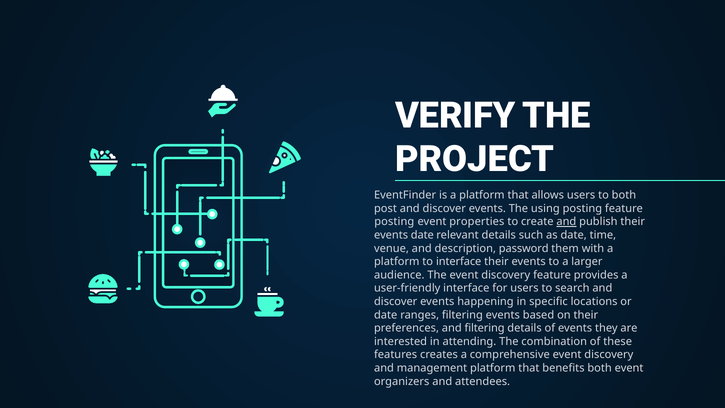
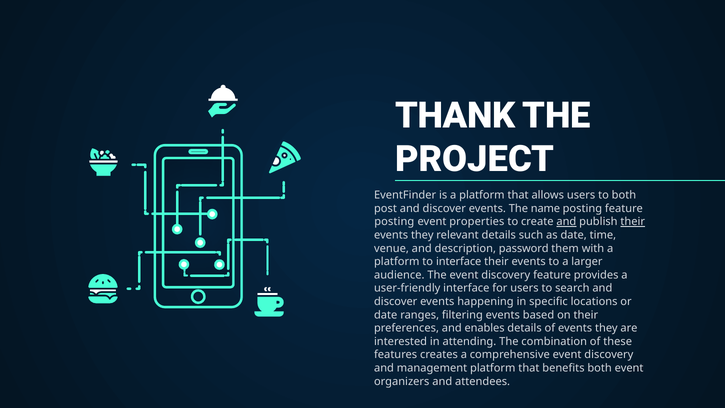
VERIFY: VERIFY -> THANK
using: using -> name
their at (633, 222) underline: none -> present
date at (422, 235): date -> they
and filtering: filtering -> enables
